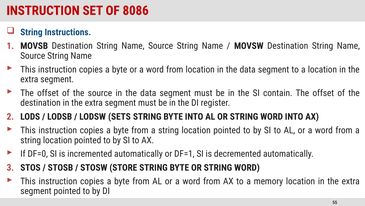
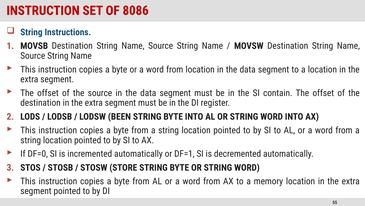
SETS: SETS -> BEEN
